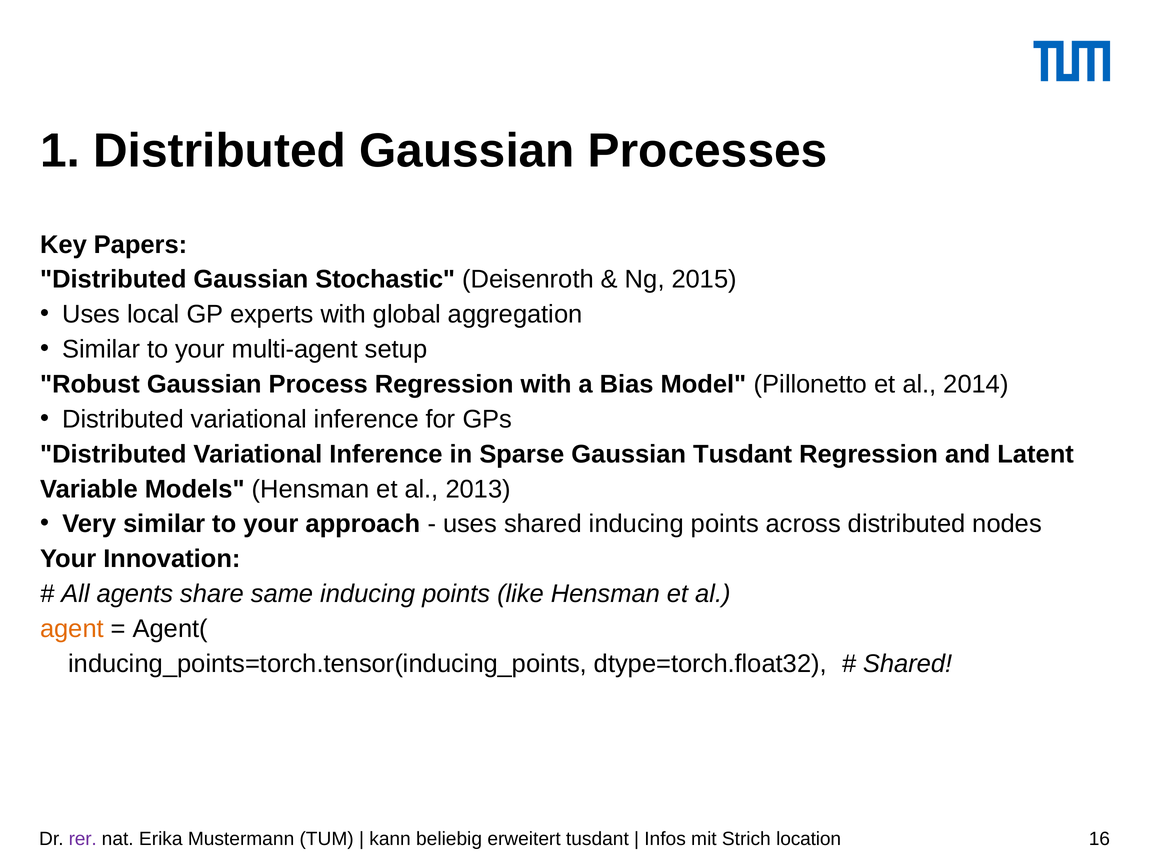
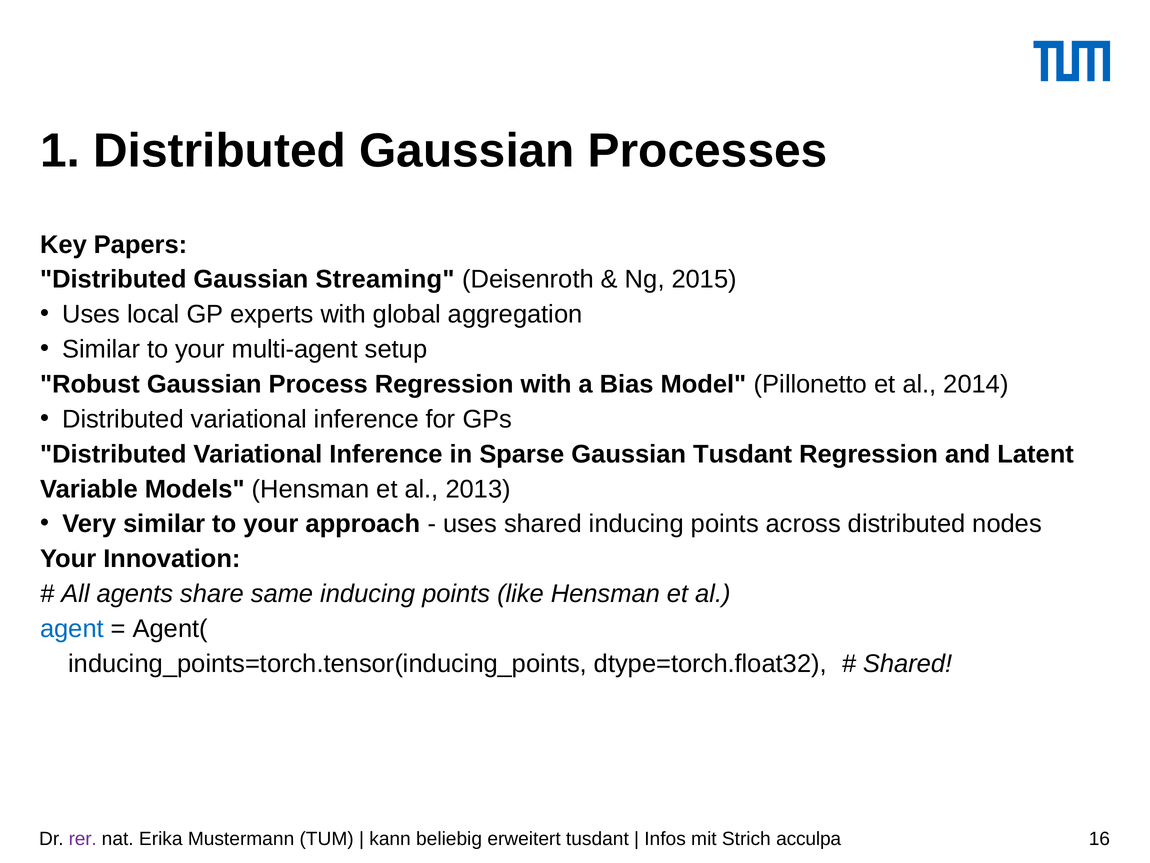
Stochastic: Stochastic -> Streaming
agent colour: orange -> blue
location: location -> acculpa
